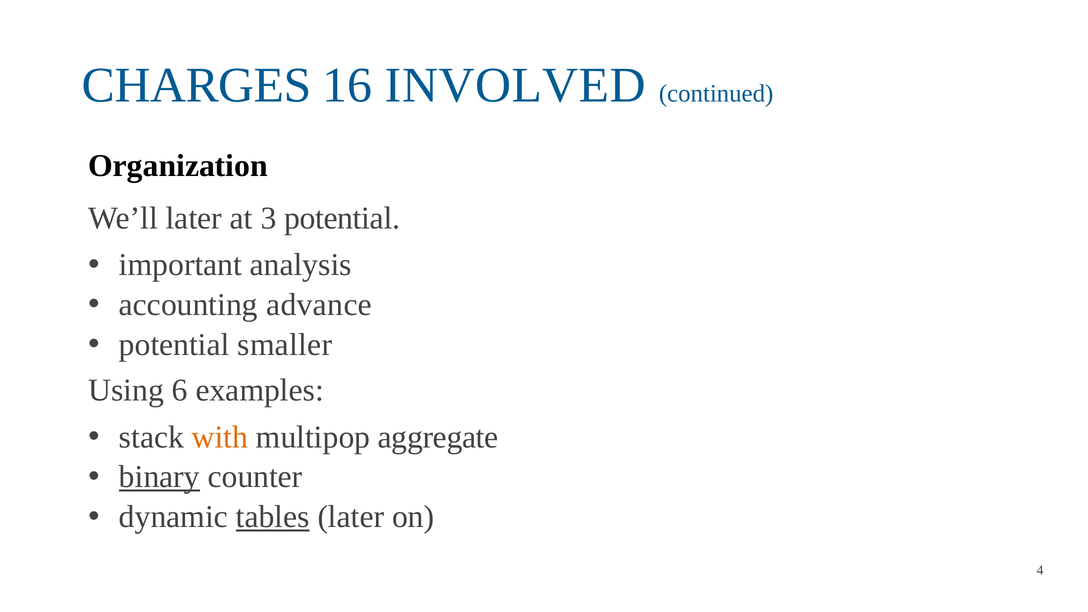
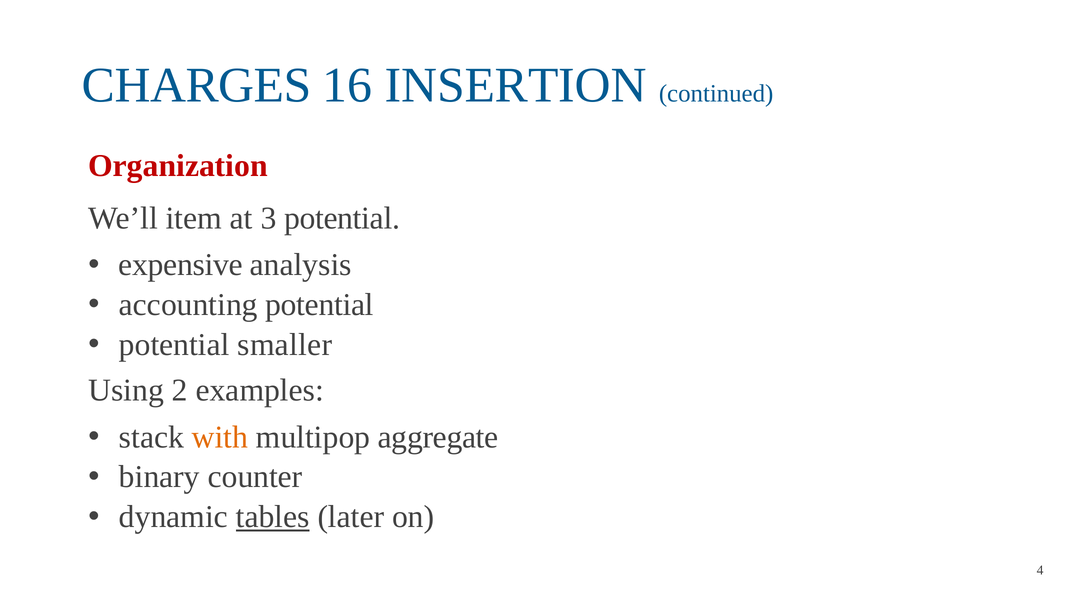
INVOLVED: INVOLVED -> INSERTION
Organization colour: black -> red
We’ll later: later -> item
important: important -> expensive
accounting advance: advance -> potential
6: 6 -> 2
binary underline: present -> none
